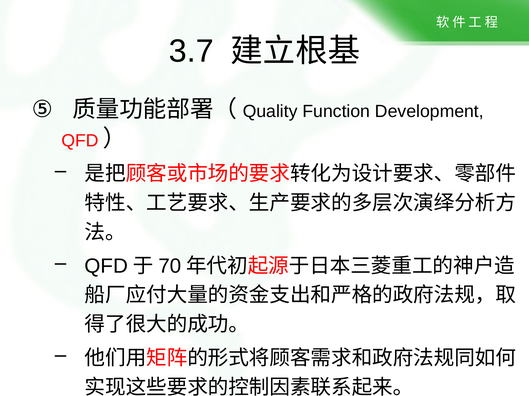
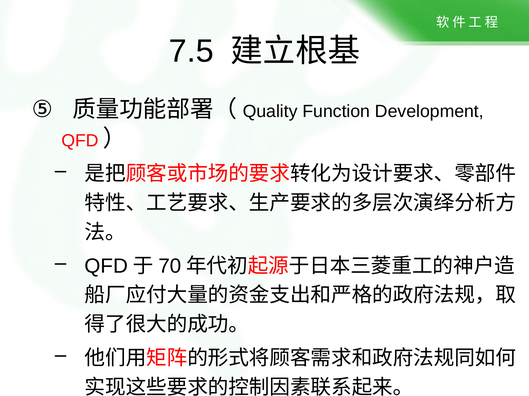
3.7: 3.7 -> 7.5
